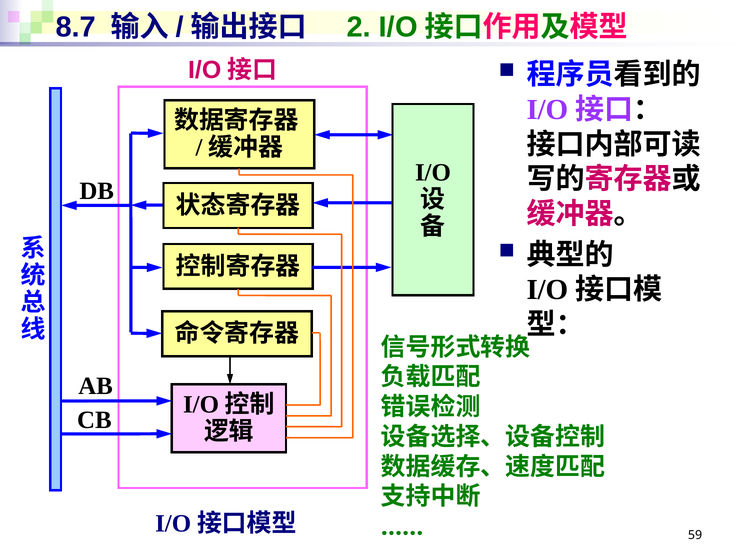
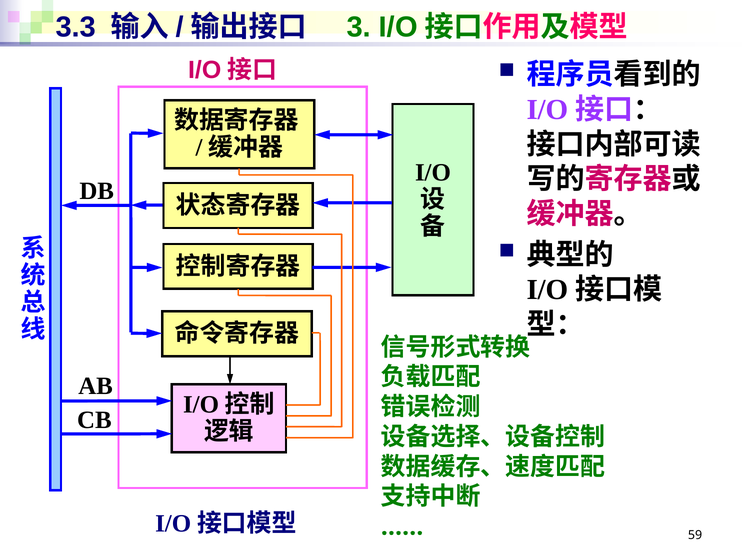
8.7: 8.7 -> 3.3
2: 2 -> 3
